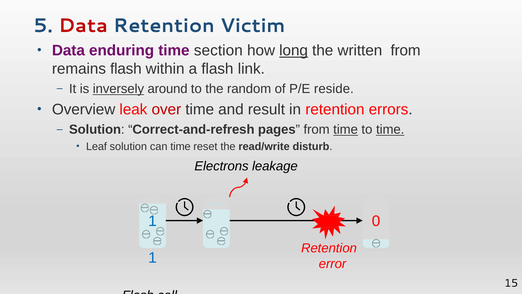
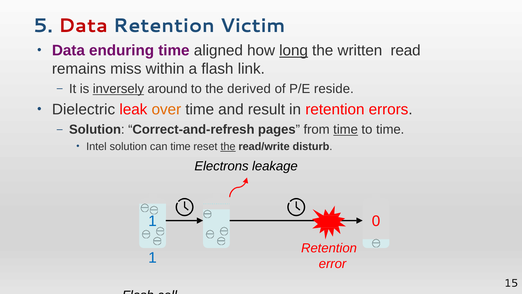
section: section -> aligned
written from: from -> read
remains flash: flash -> miss
random: random -> derived
Overview: Overview -> Dielectric
over colour: red -> orange
time at (390, 130) underline: present -> none
Leaf: Leaf -> Intel
the at (228, 146) underline: none -> present
